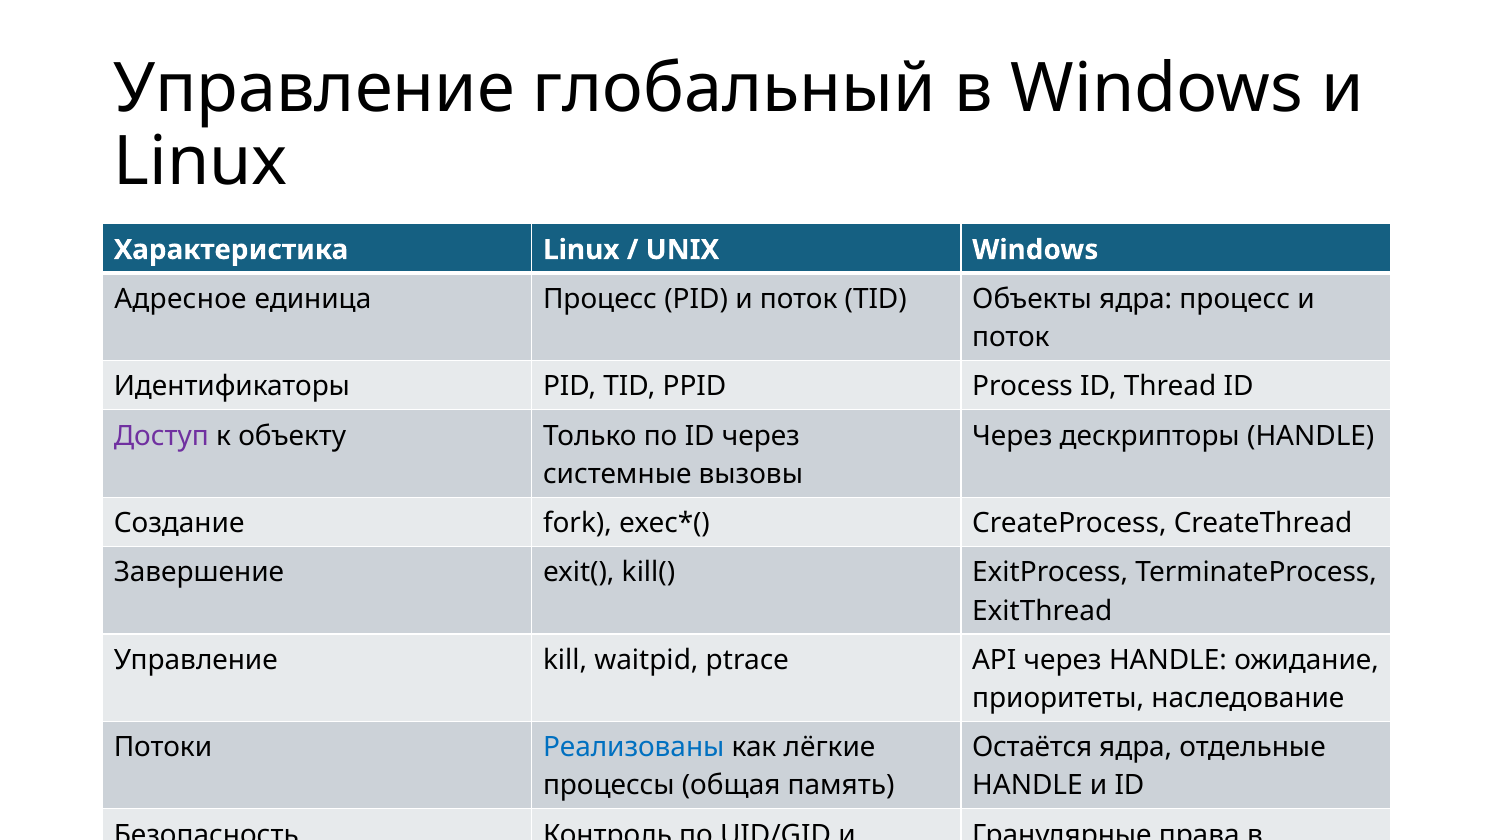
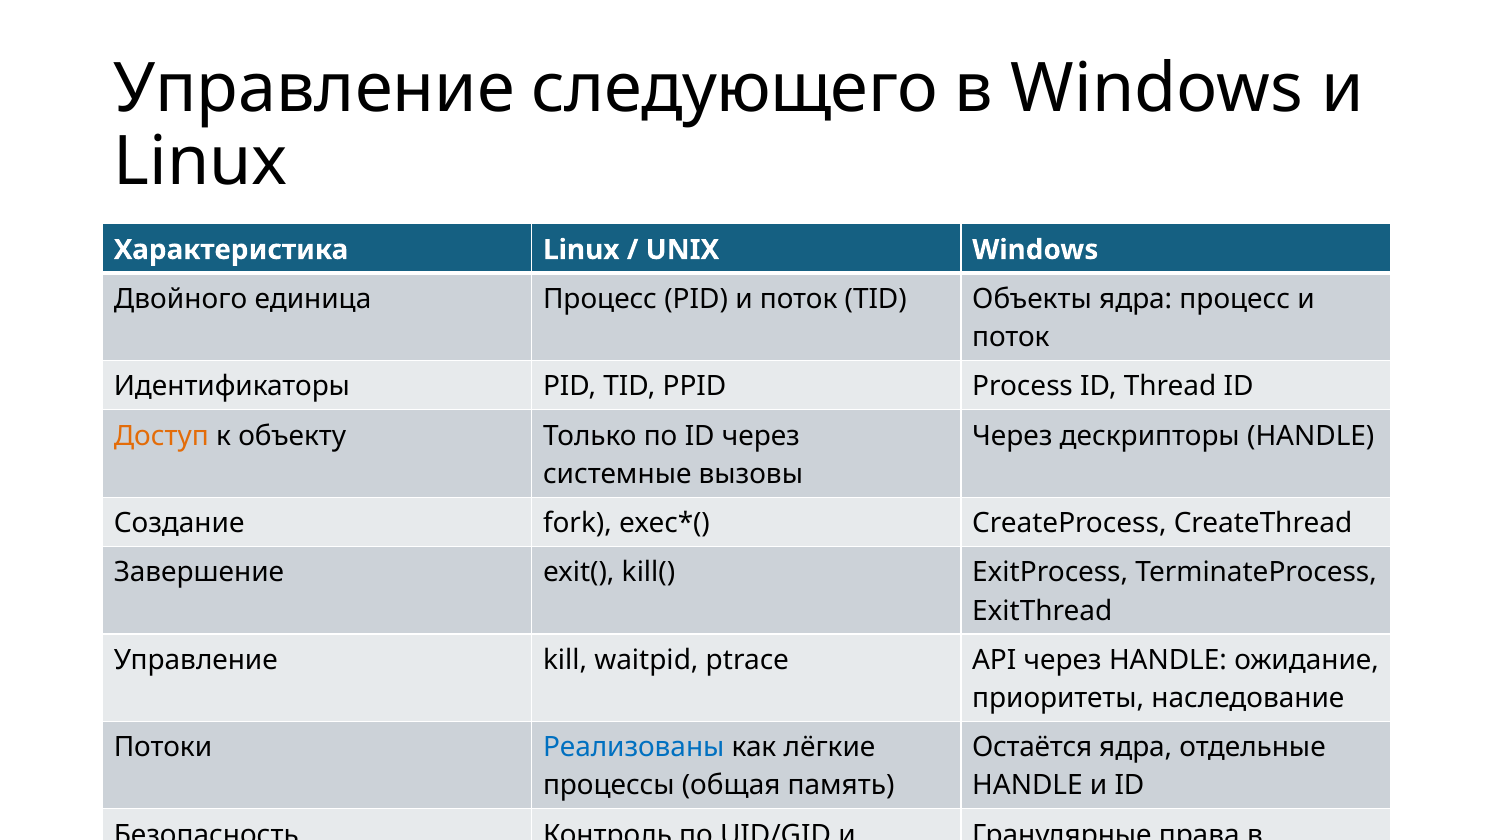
глобальный: глобальный -> следующего
Адресное: Адресное -> Двойного
Доступ colour: purple -> orange
